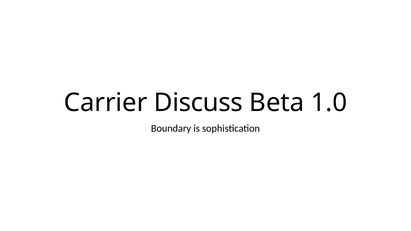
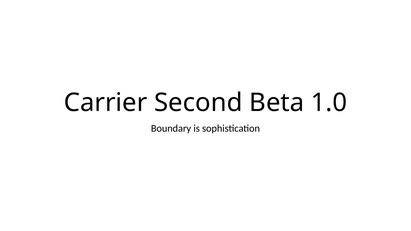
Discuss: Discuss -> Second
